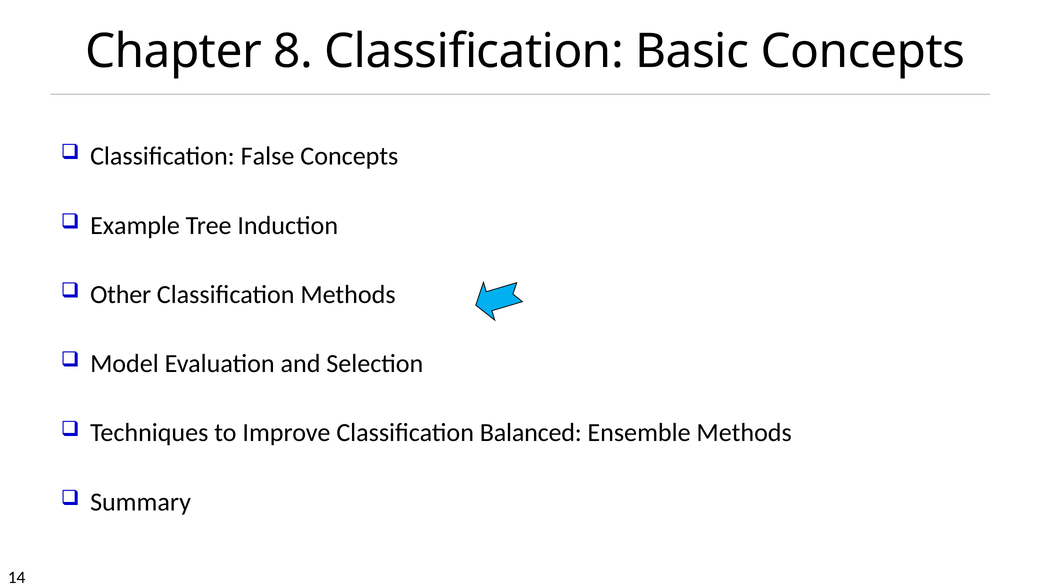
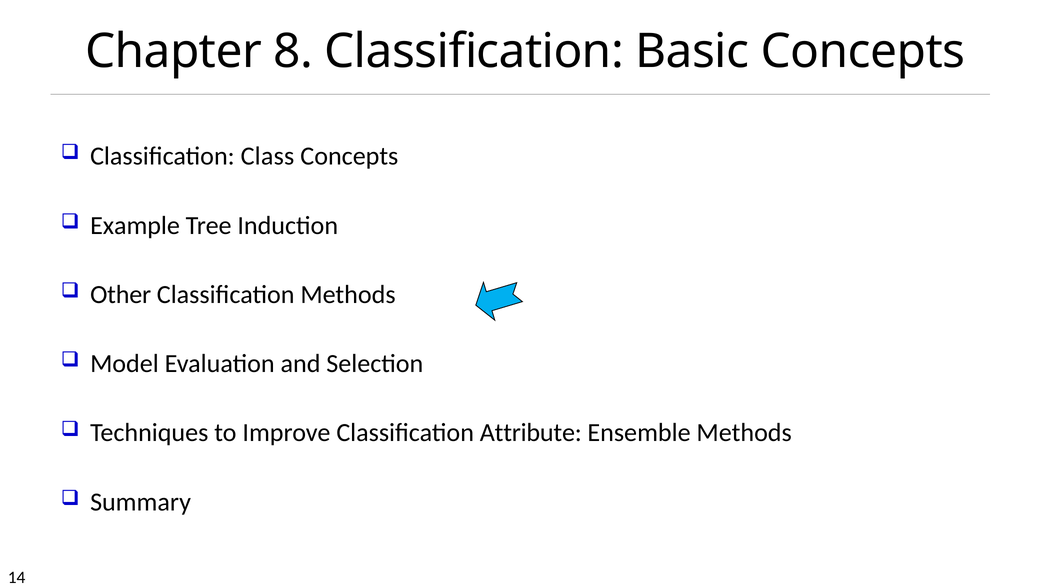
False: False -> Class
Balanced: Balanced -> Attribute
